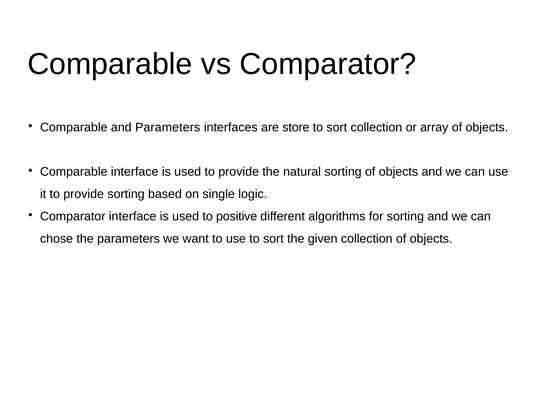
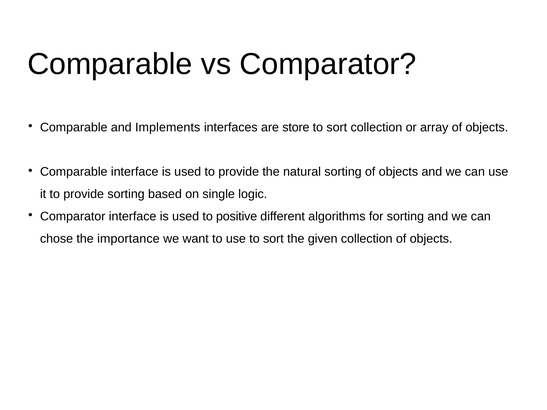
and Parameters: Parameters -> Implements
the parameters: parameters -> importance
